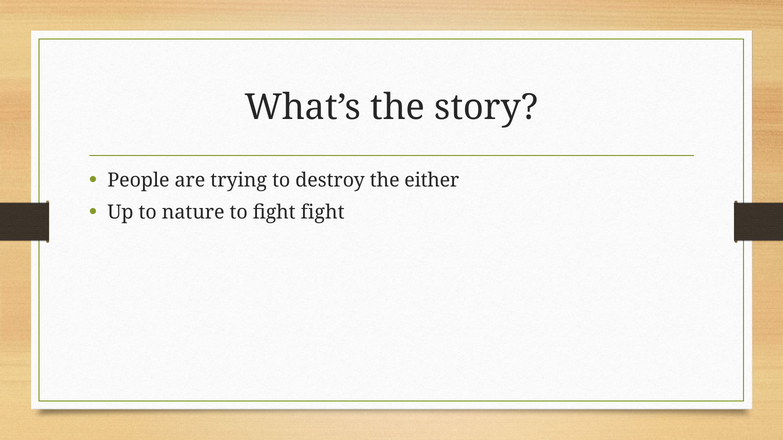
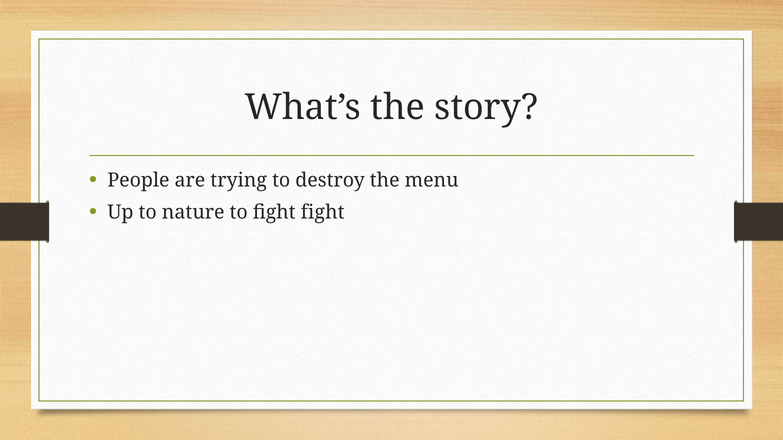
either: either -> menu
